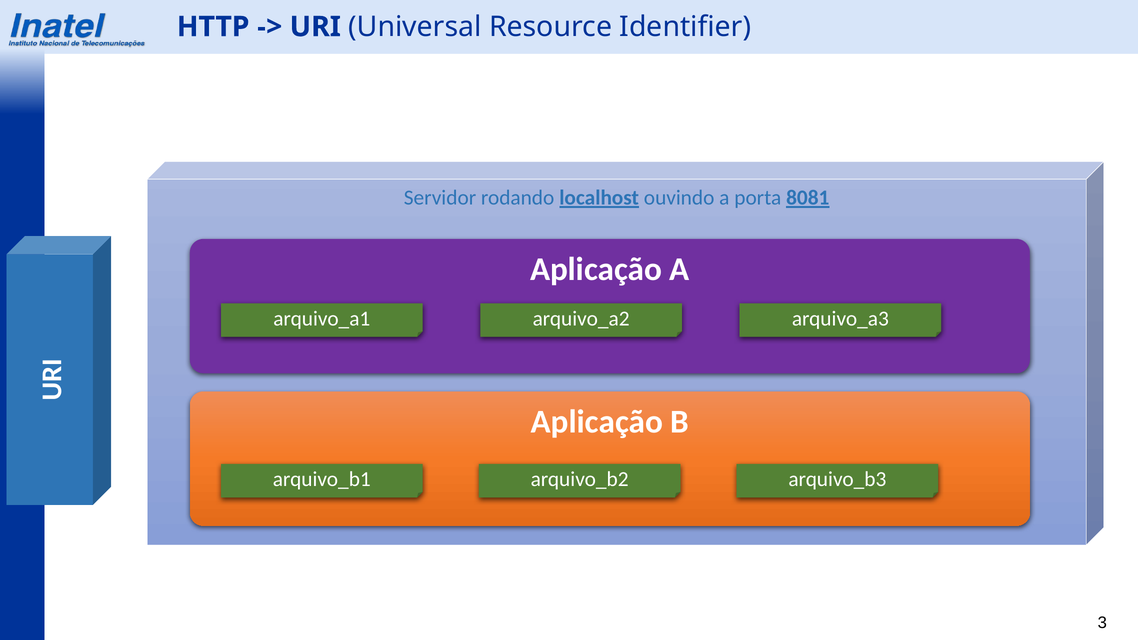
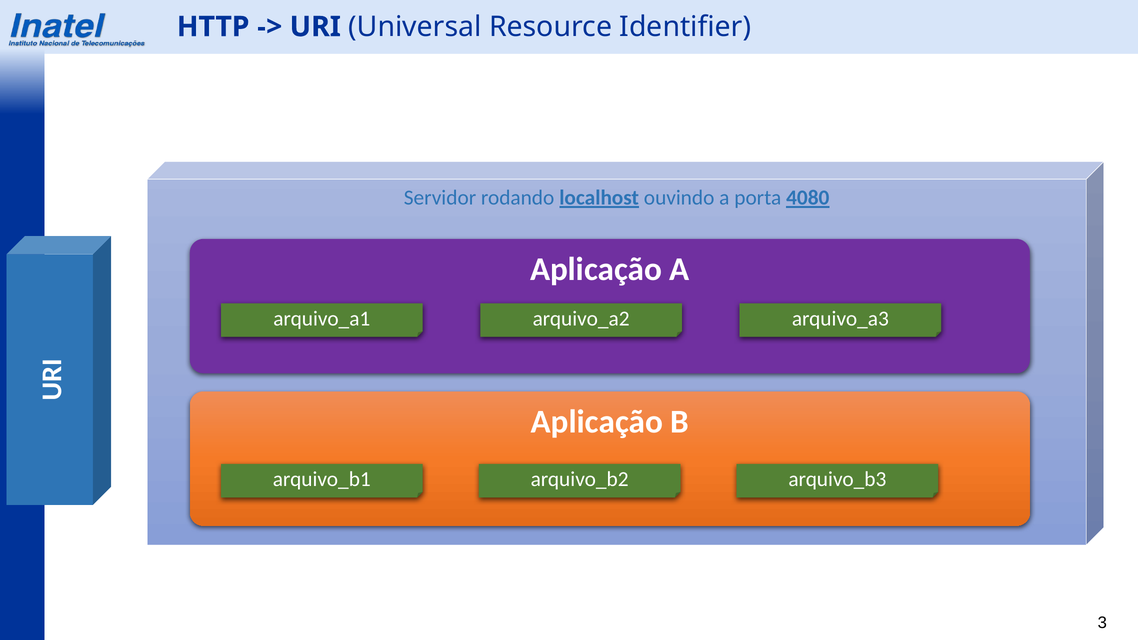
8081: 8081 -> 4080
